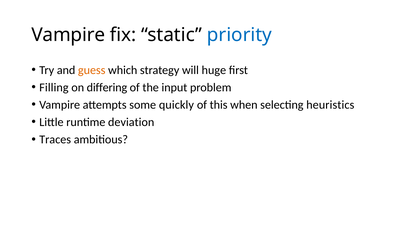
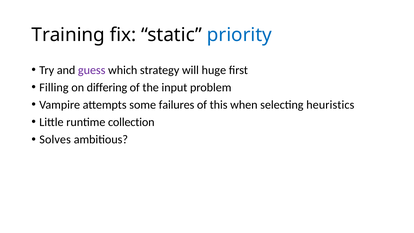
Vampire at (68, 35): Vampire -> Training
guess colour: orange -> purple
quickly: quickly -> failures
deviation: deviation -> collection
Traces: Traces -> Solves
